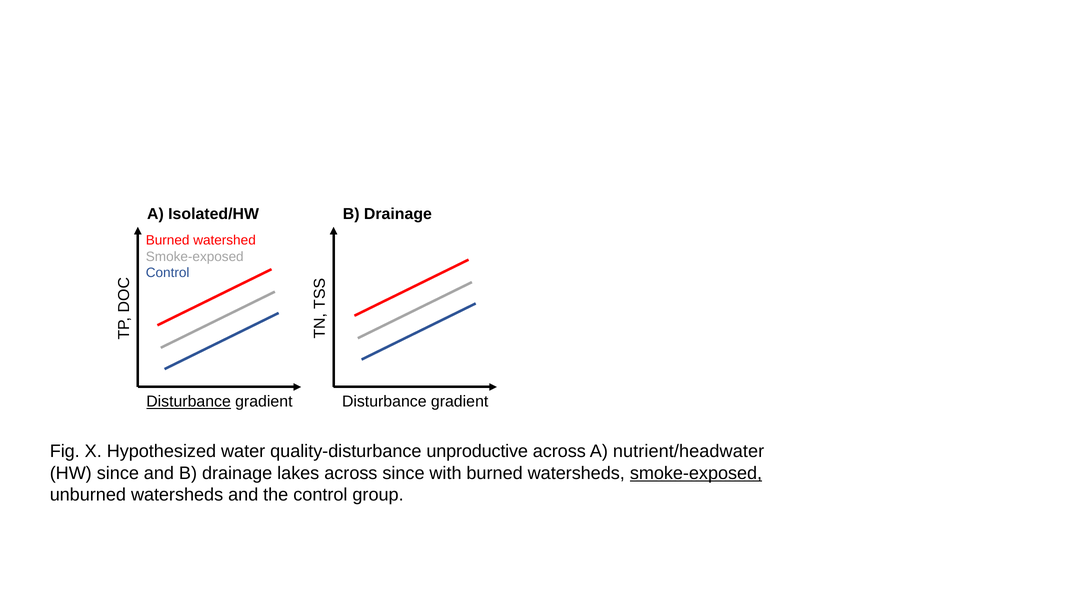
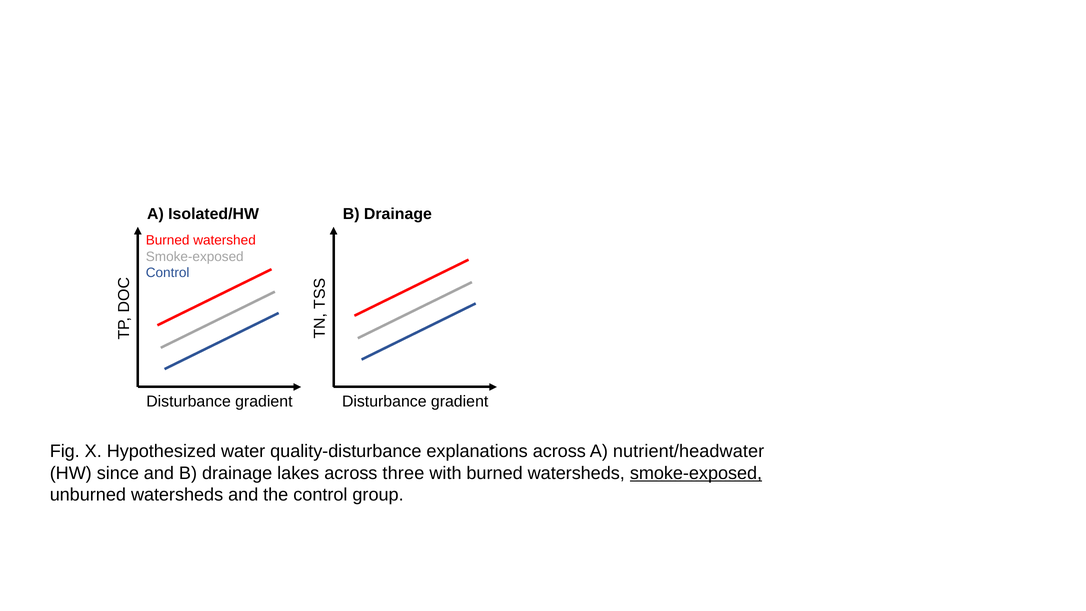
Disturbance at (189, 402) underline: present -> none
unproductive: unproductive -> explanations
across since: since -> three
